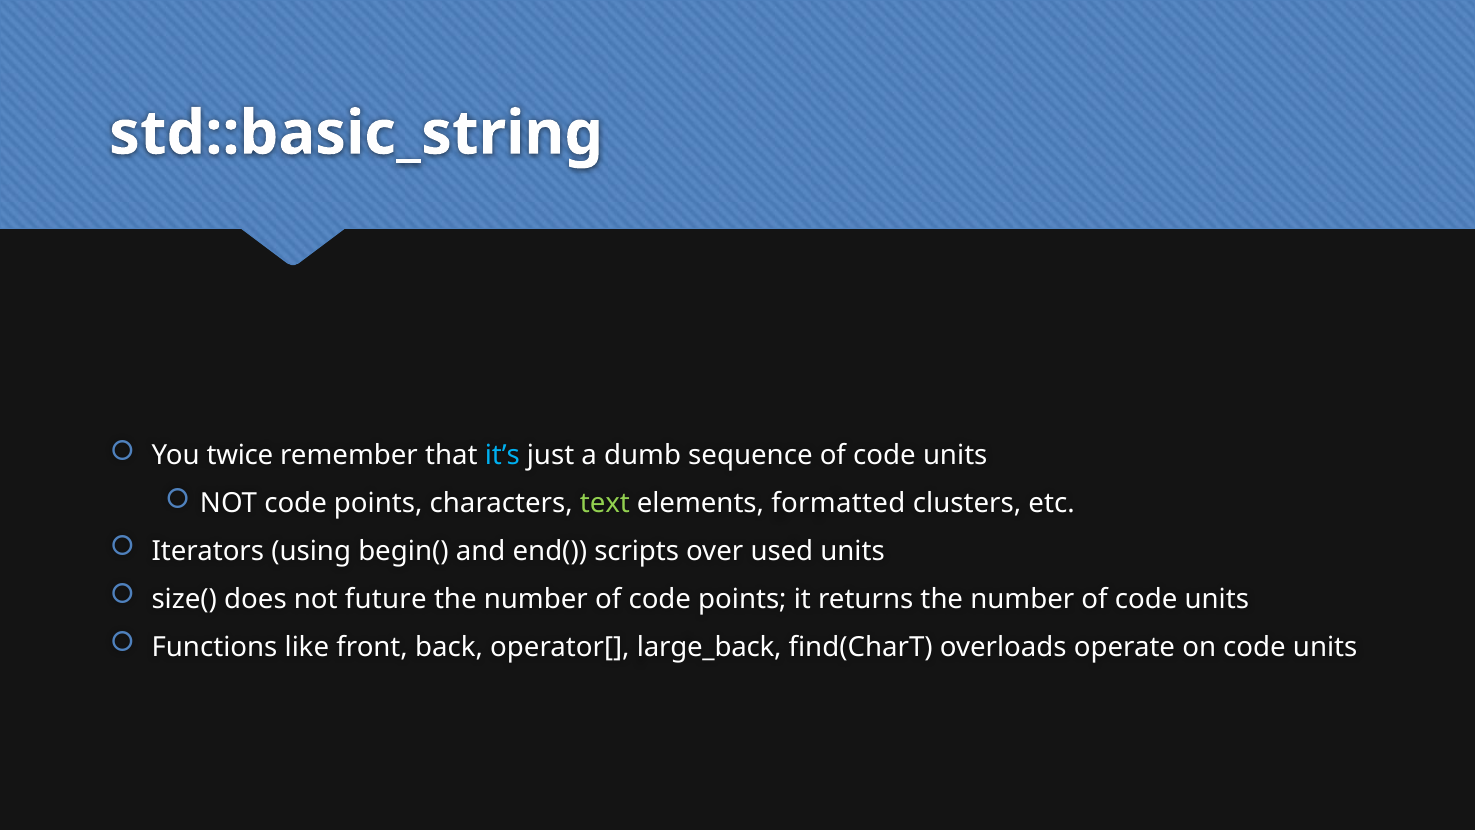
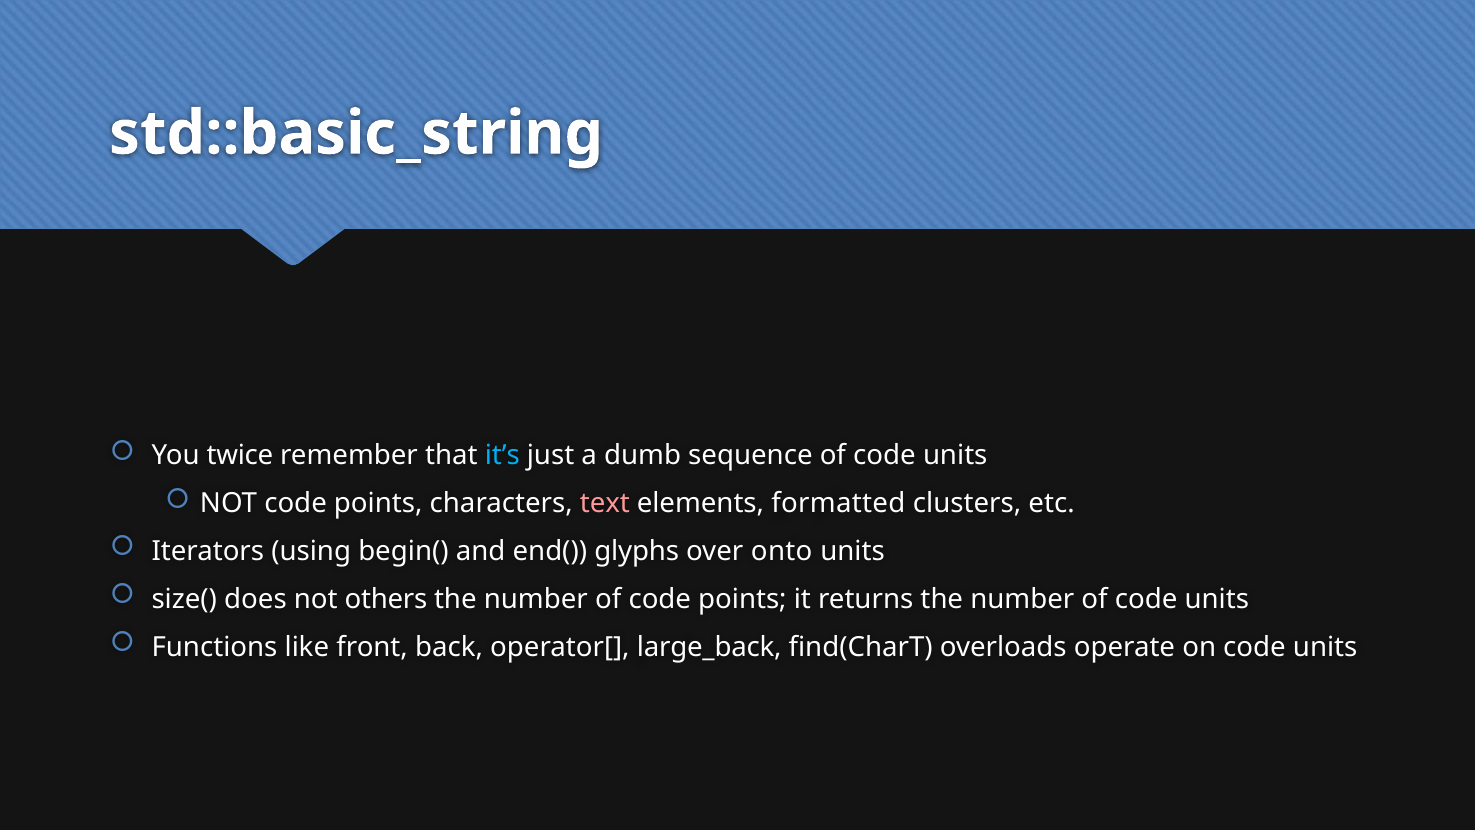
text colour: light green -> pink
scripts: scripts -> glyphs
used: used -> onto
future: future -> others
